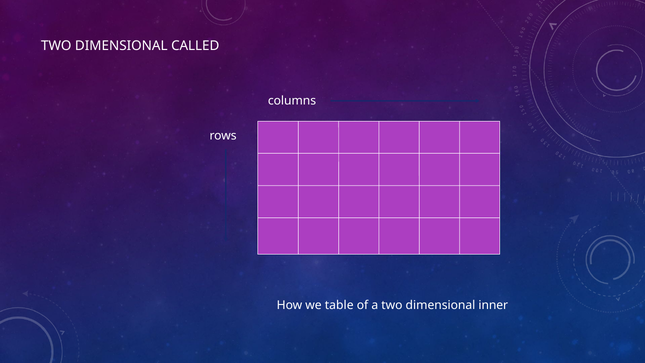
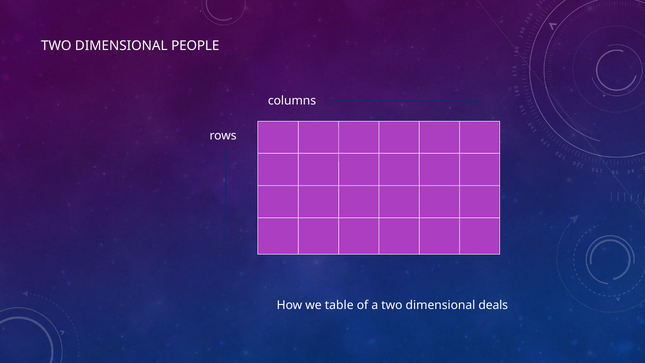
CALLED: CALLED -> PEOPLE
inner: inner -> deals
